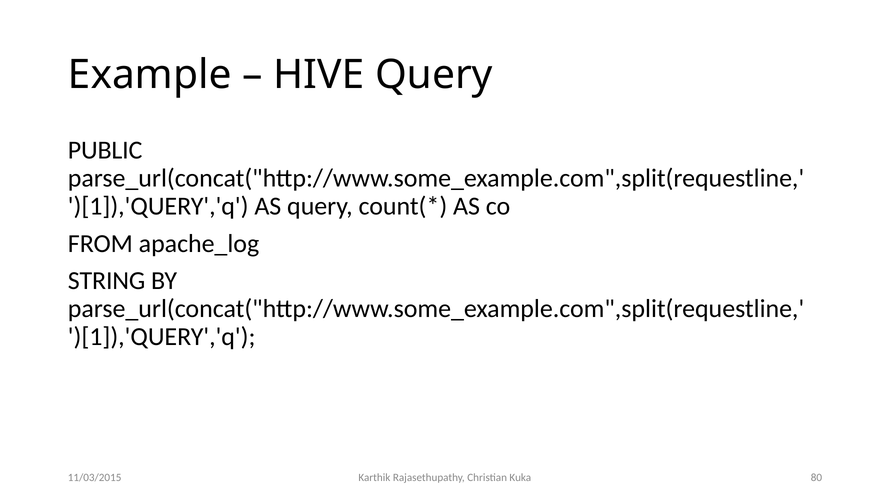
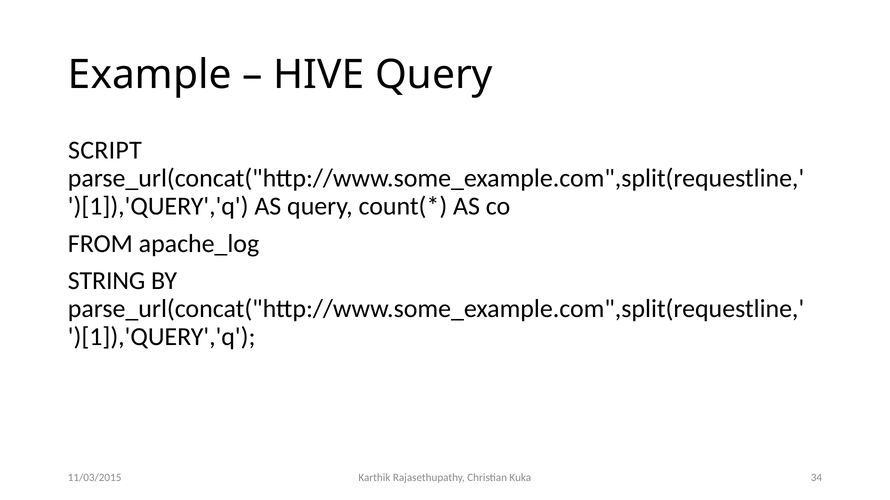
PUBLIC: PUBLIC -> SCRIPT
80: 80 -> 34
